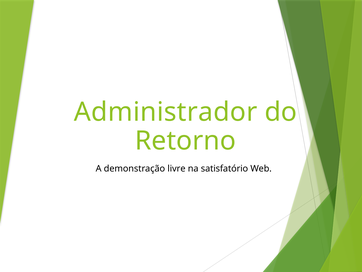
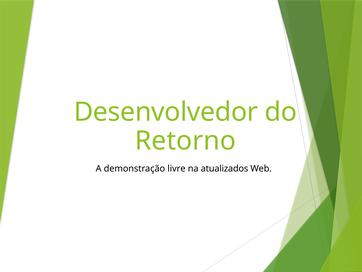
Administrador: Administrador -> Desenvolvedor
satisfatório: satisfatório -> atualizados
